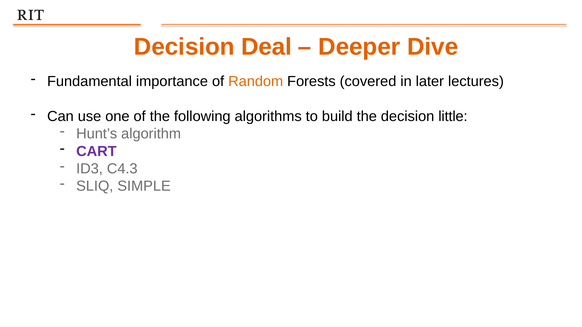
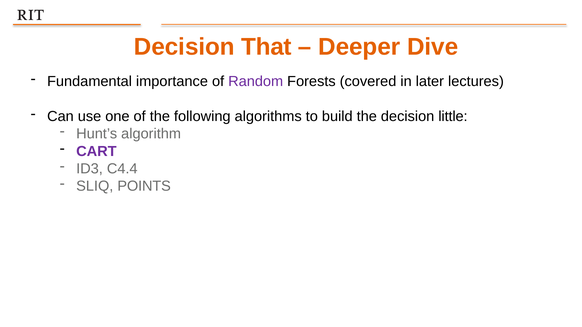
Deal: Deal -> That
Random colour: orange -> purple
C4.3: C4.3 -> C4.4
SIMPLE: SIMPLE -> POINTS
